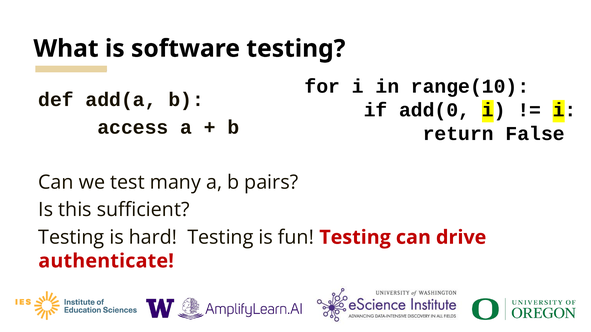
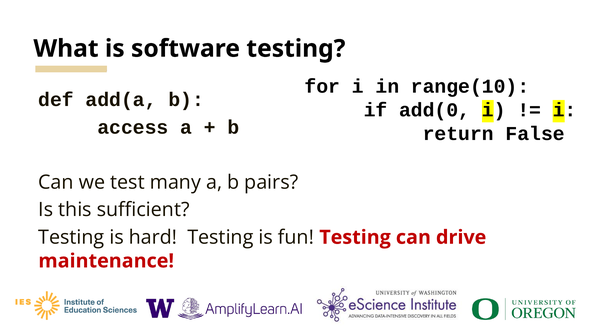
authenticate: authenticate -> maintenance
